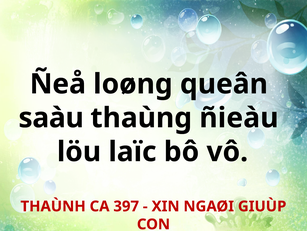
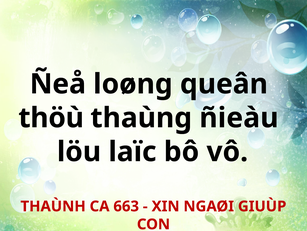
saàu: saàu -> thöù
397: 397 -> 663
